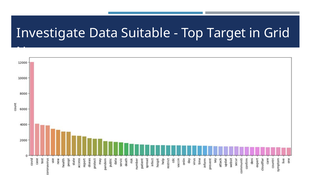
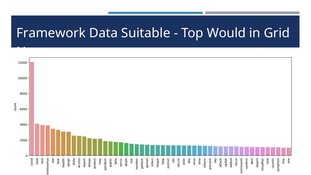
Investigate: Investigate -> Framework
Target: Target -> Would
